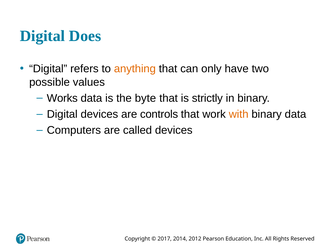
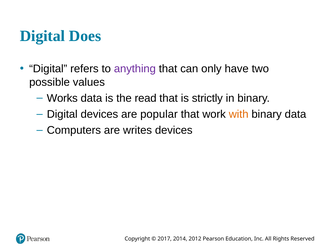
anything colour: orange -> purple
byte: byte -> read
controls: controls -> popular
called: called -> writes
